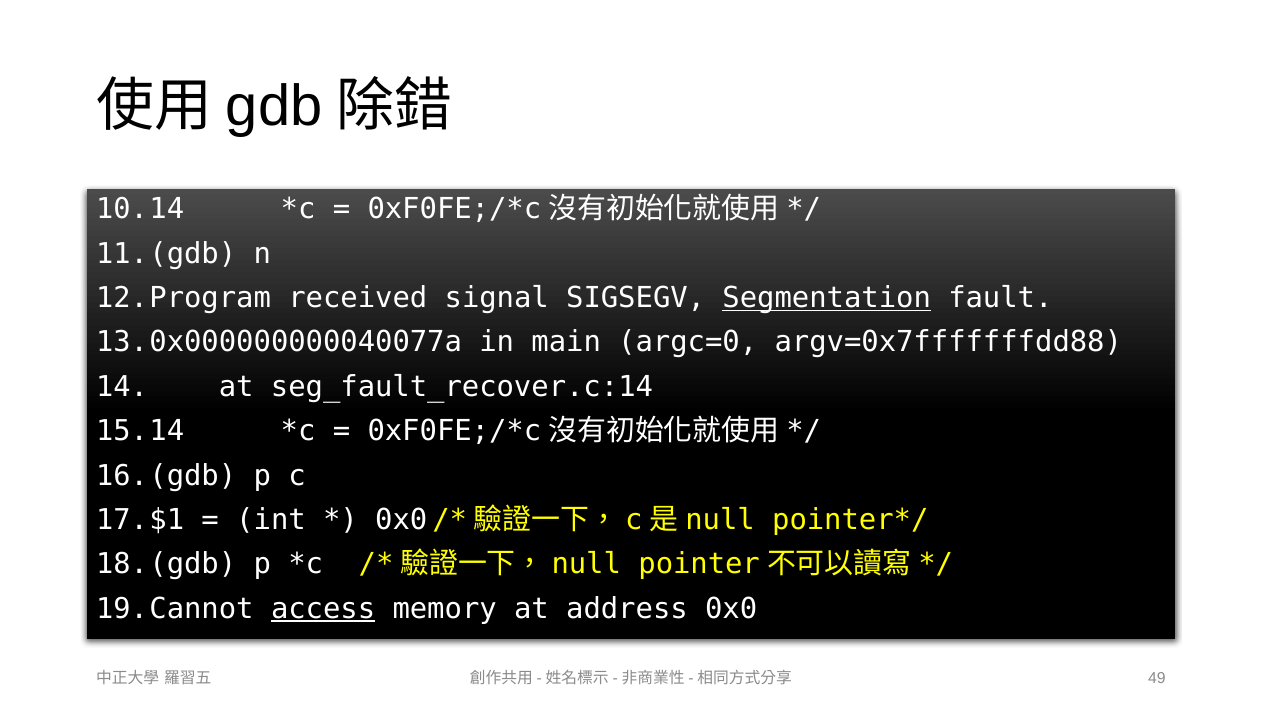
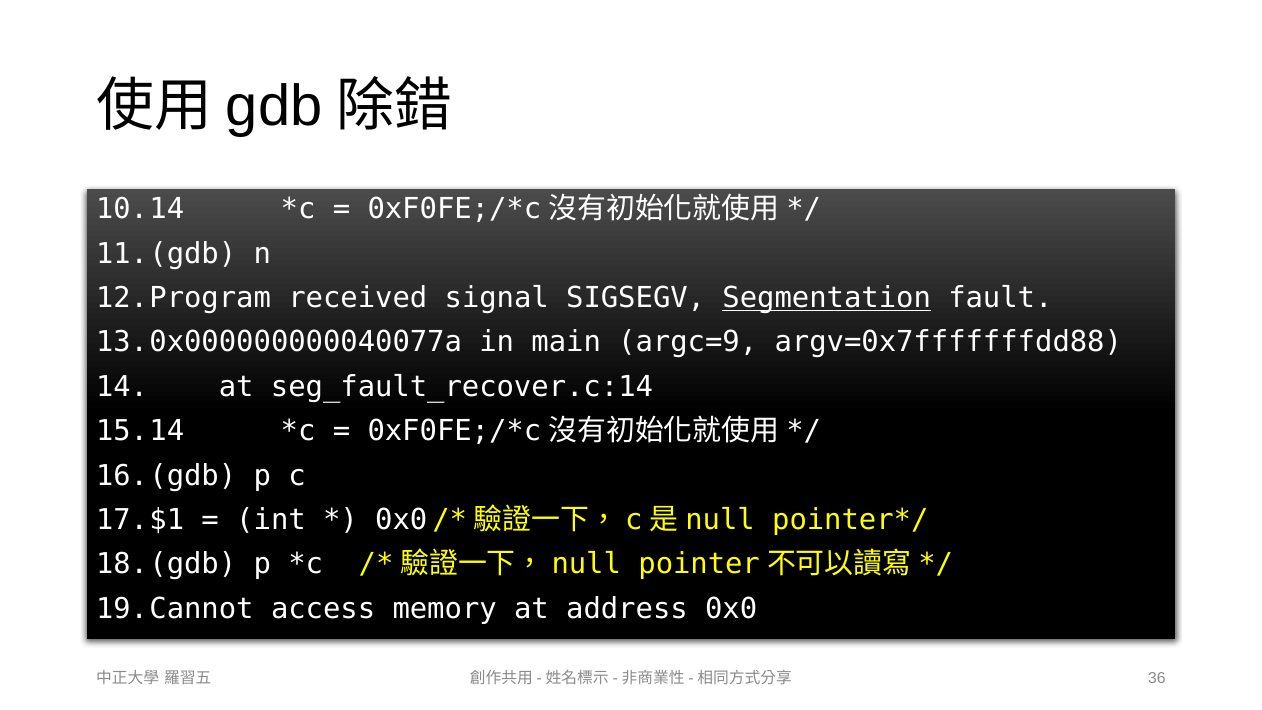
argc=0: argc=0 -> argc=9
access underline: present -> none
49: 49 -> 36
